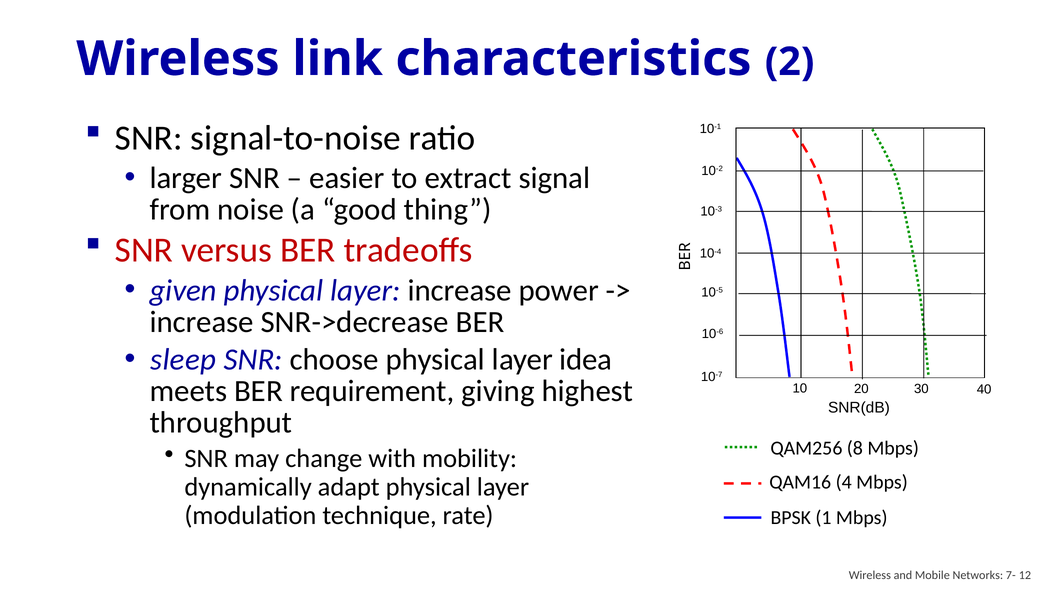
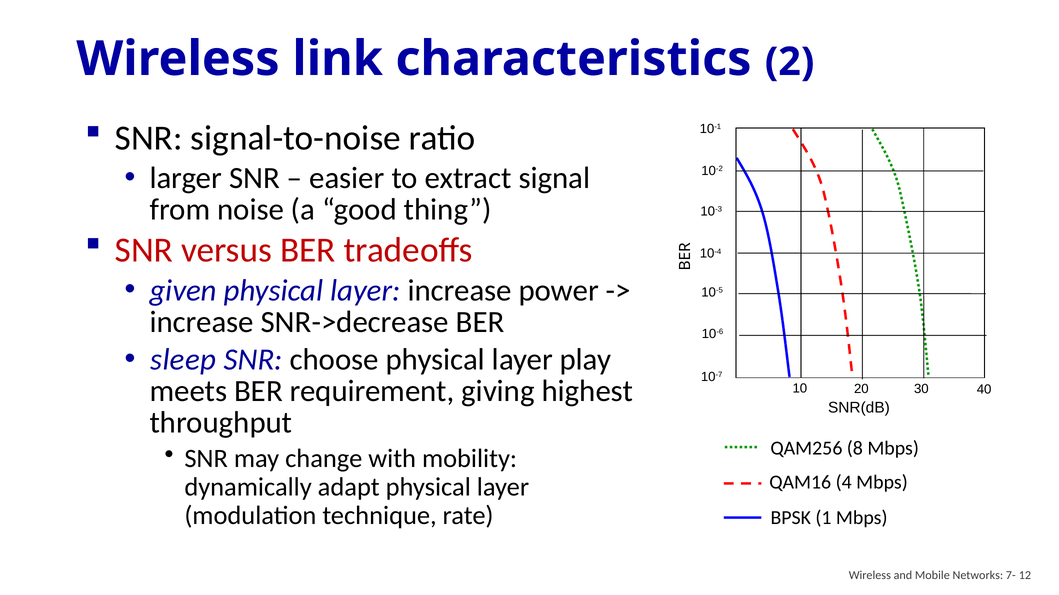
idea: idea -> play
